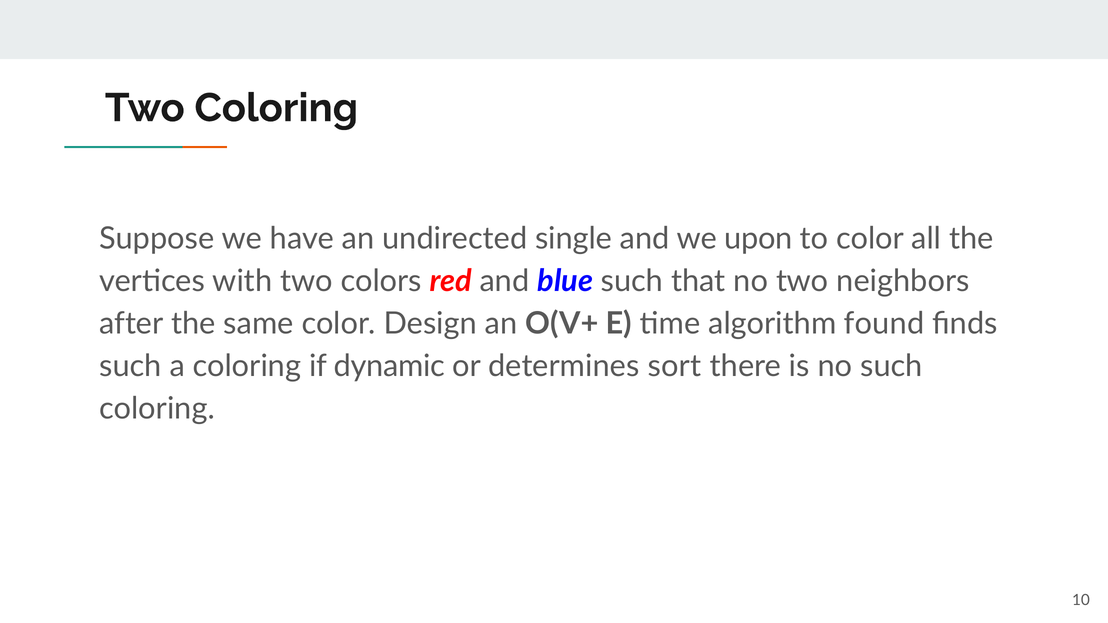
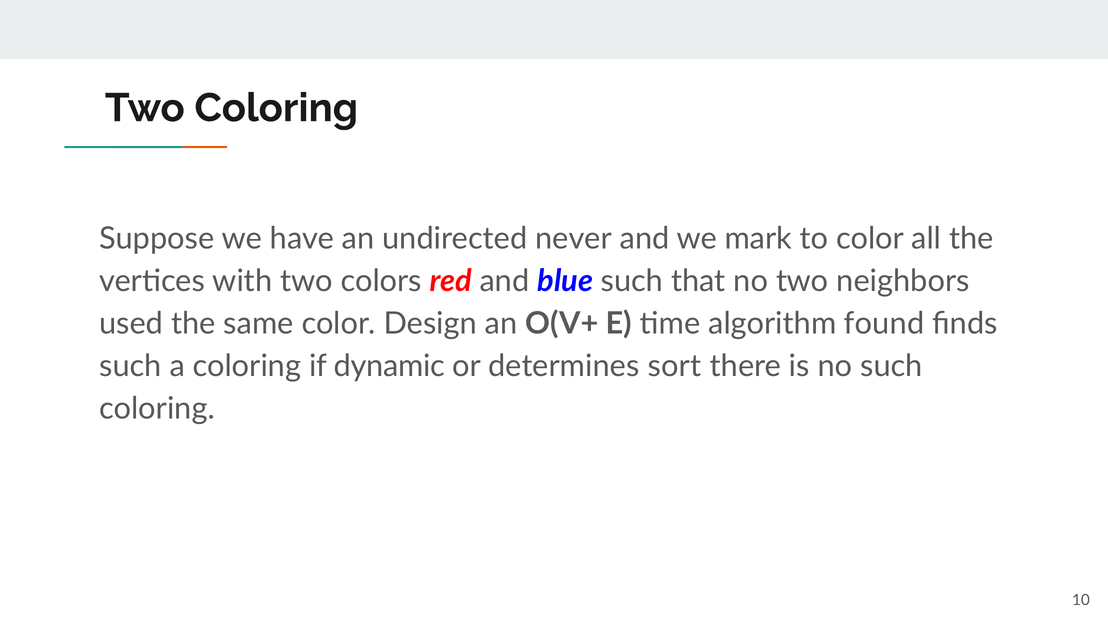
single: single -> never
upon: upon -> mark
after: after -> used
